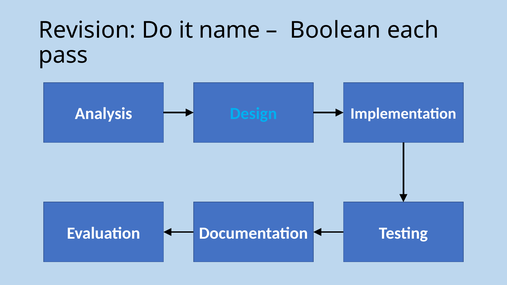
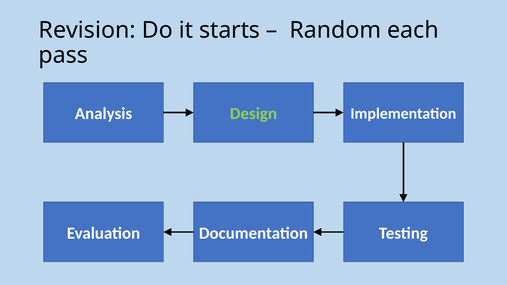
name: name -> starts
Boolean: Boolean -> Random
Design colour: light blue -> light green
